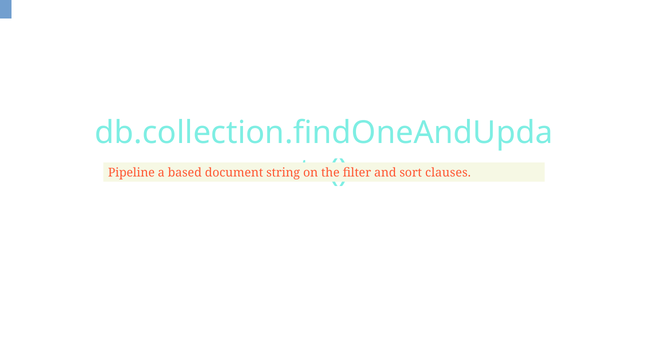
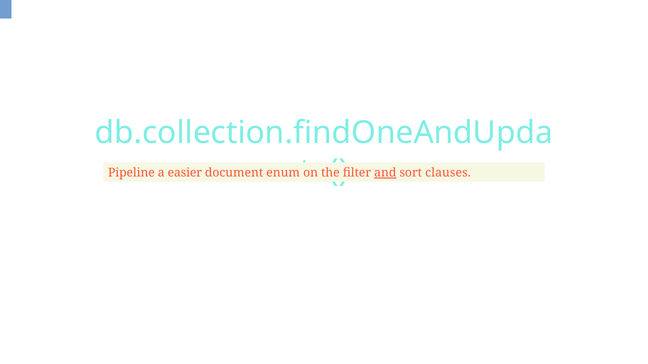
based: based -> easier
string: string -> enum
and underline: none -> present
